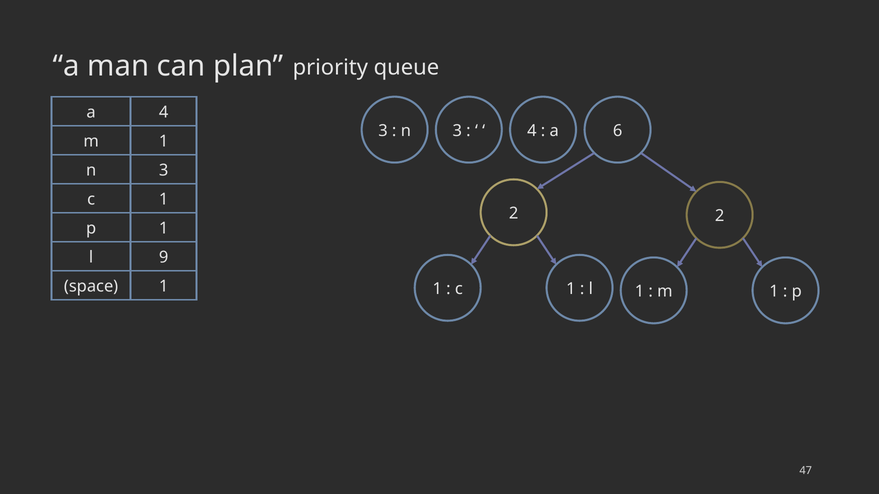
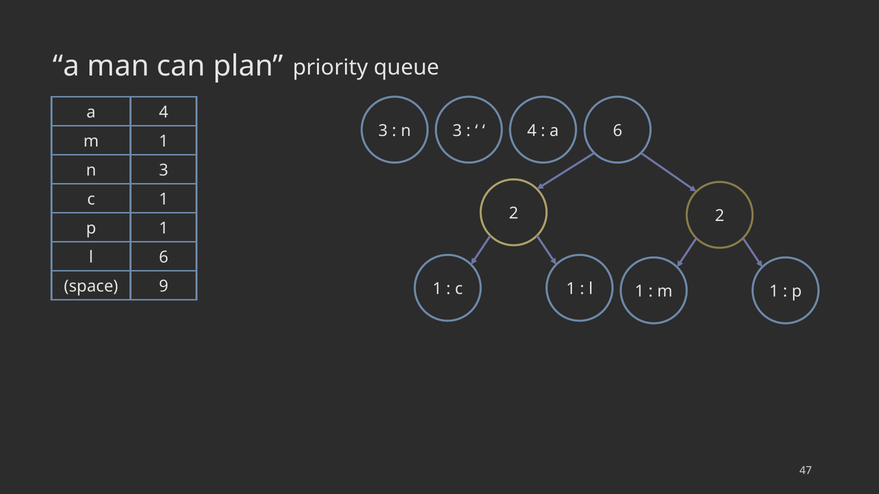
l 9: 9 -> 6
space 1: 1 -> 9
